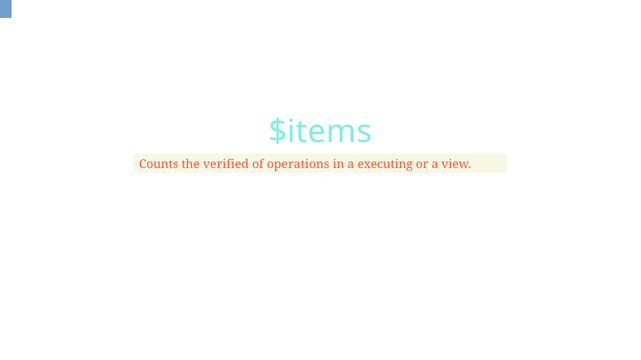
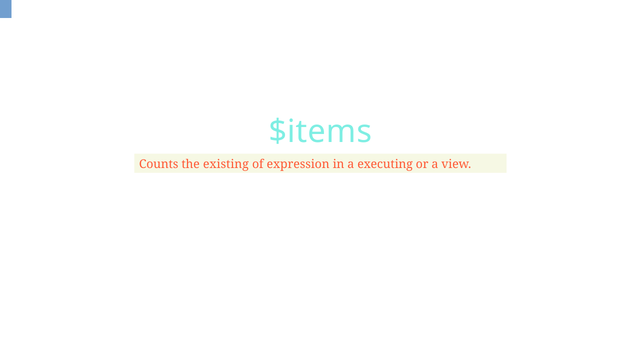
verified: verified -> existing
operations: operations -> expression
